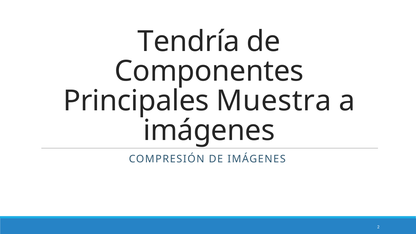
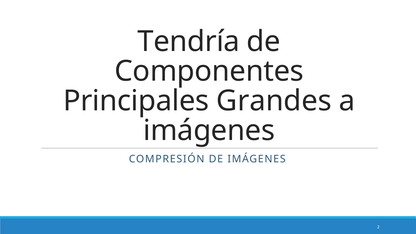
Muestra: Muestra -> Grandes
